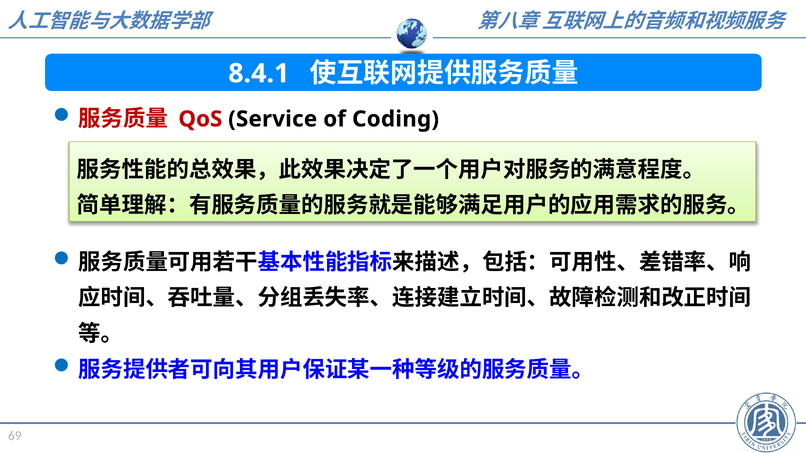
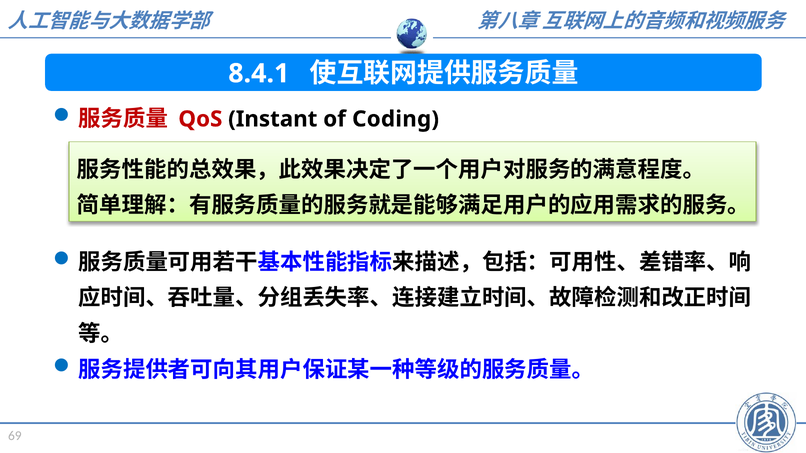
Service: Service -> Instant
